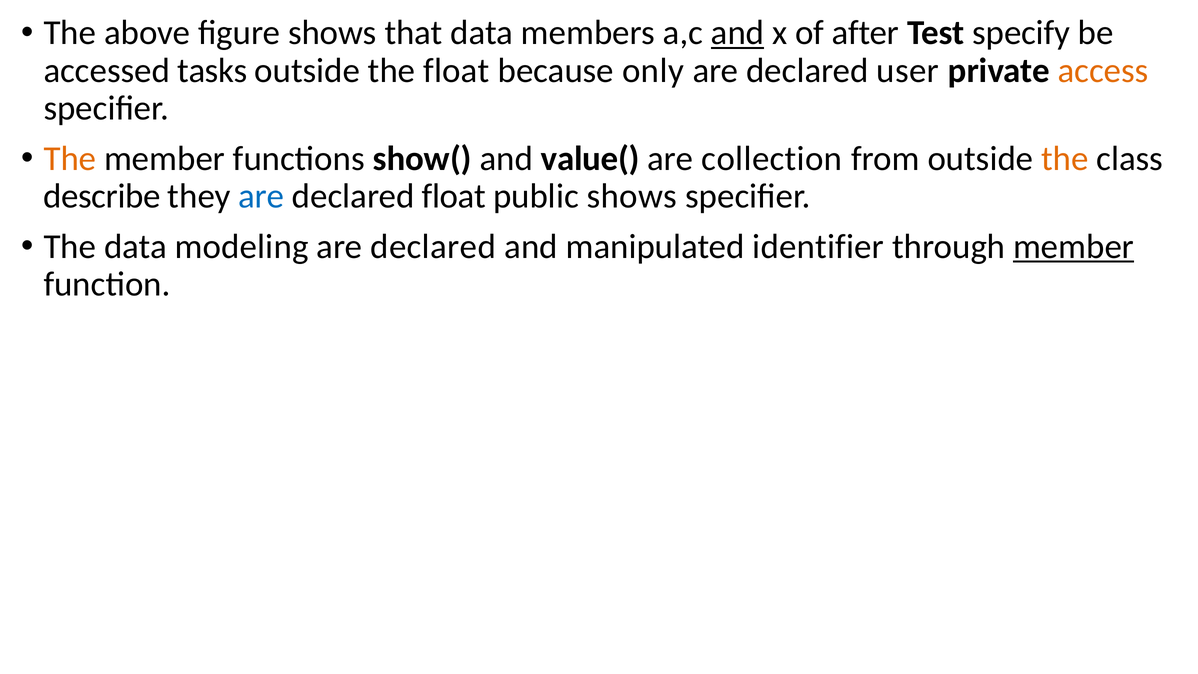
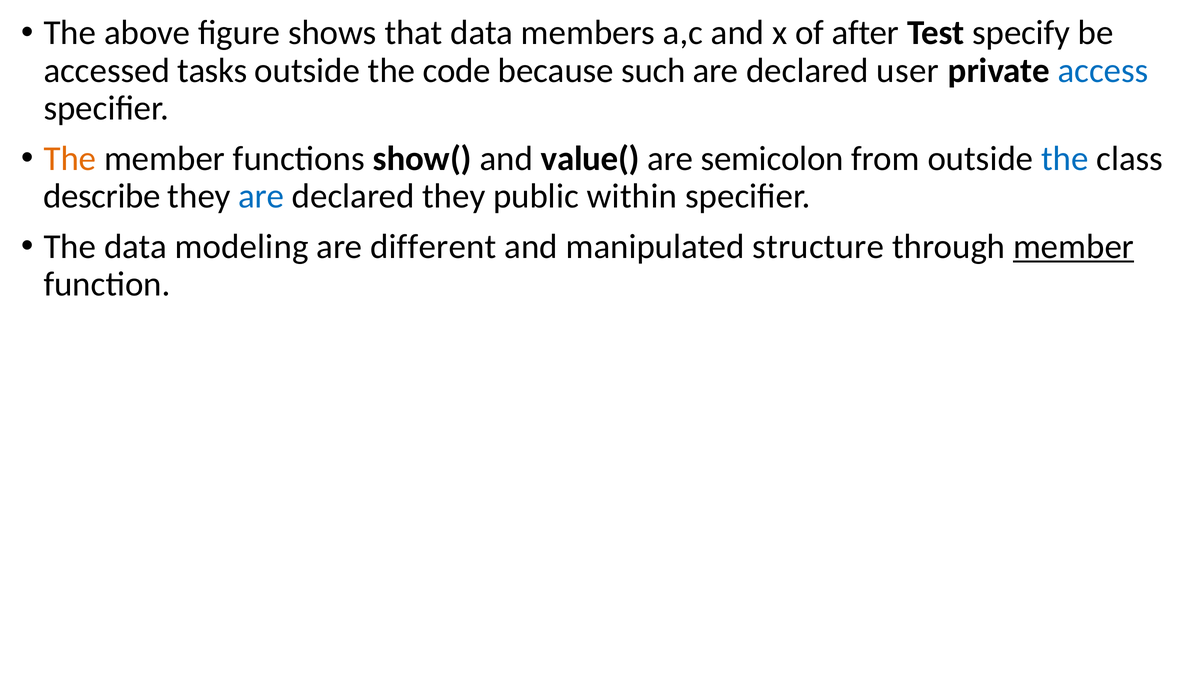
and at (738, 33) underline: present -> none
the float: float -> code
only: only -> such
access colour: orange -> blue
collection: collection -> semicolon
the at (1065, 159) colour: orange -> blue
declared float: float -> they
public shows: shows -> within
declared at (433, 247): declared -> different
identifier: identifier -> structure
